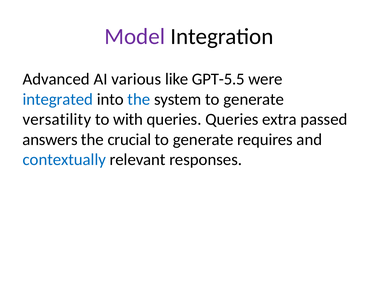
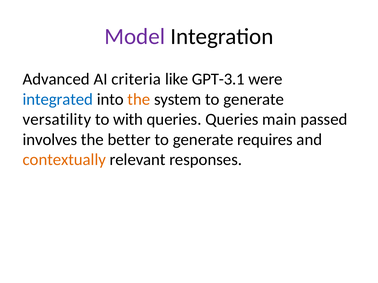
various: various -> criteria
GPT-5.5: GPT-5.5 -> GPT-3.1
the at (139, 99) colour: blue -> orange
extra: extra -> main
answers: answers -> involves
crucial: crucial -> better
contextually colour: blue -> orange
